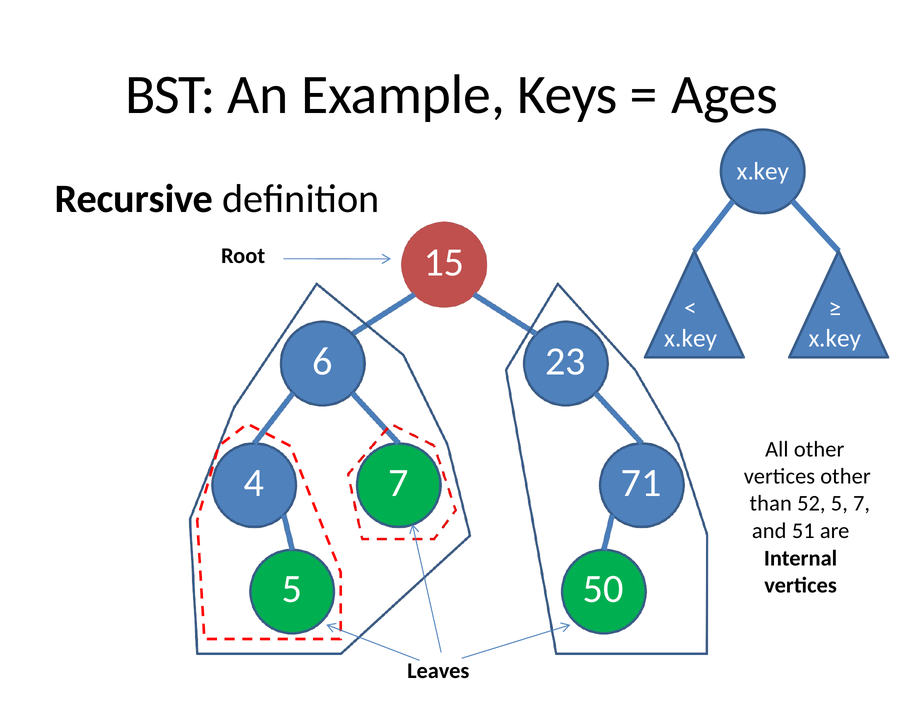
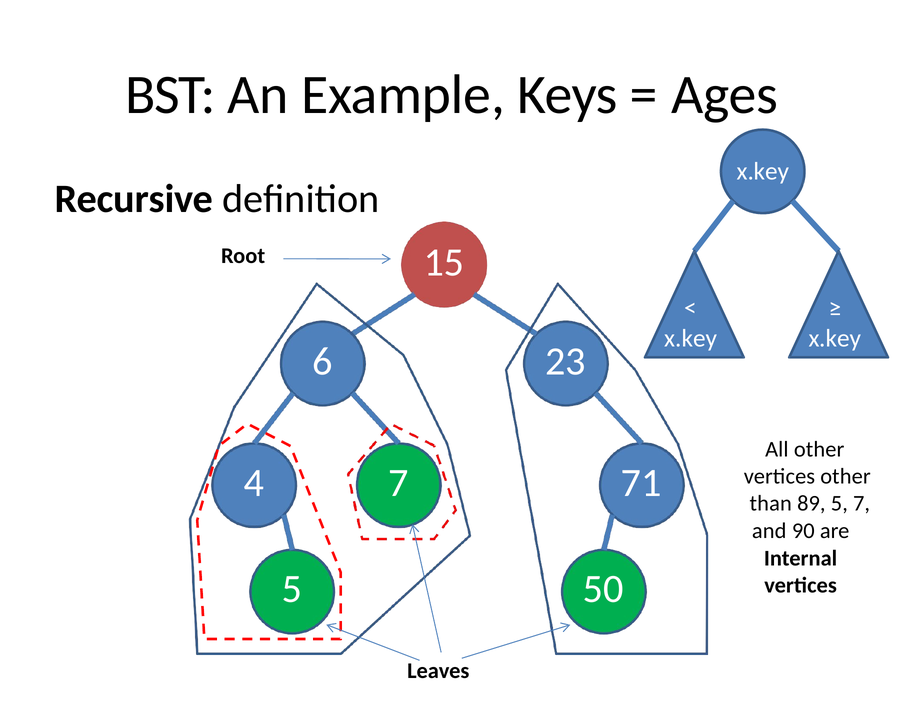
52: 52 -> 89
51: 51 -> 90
